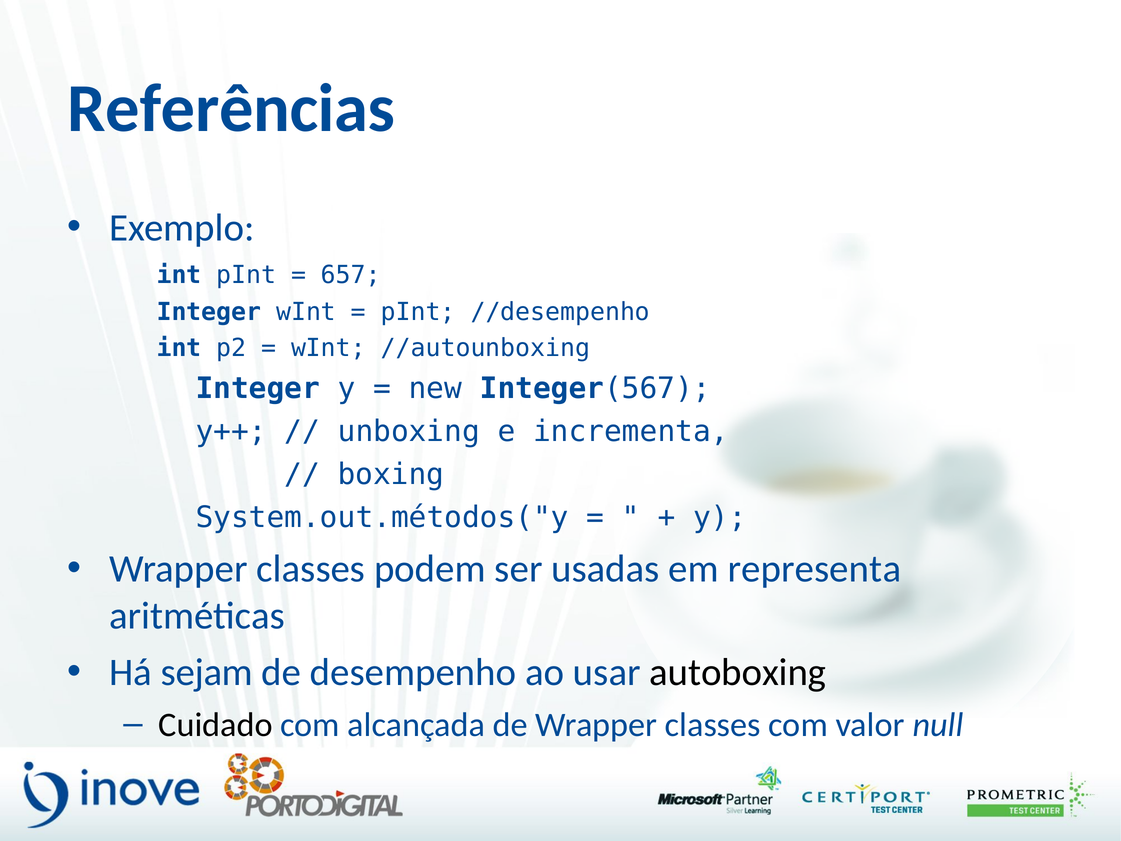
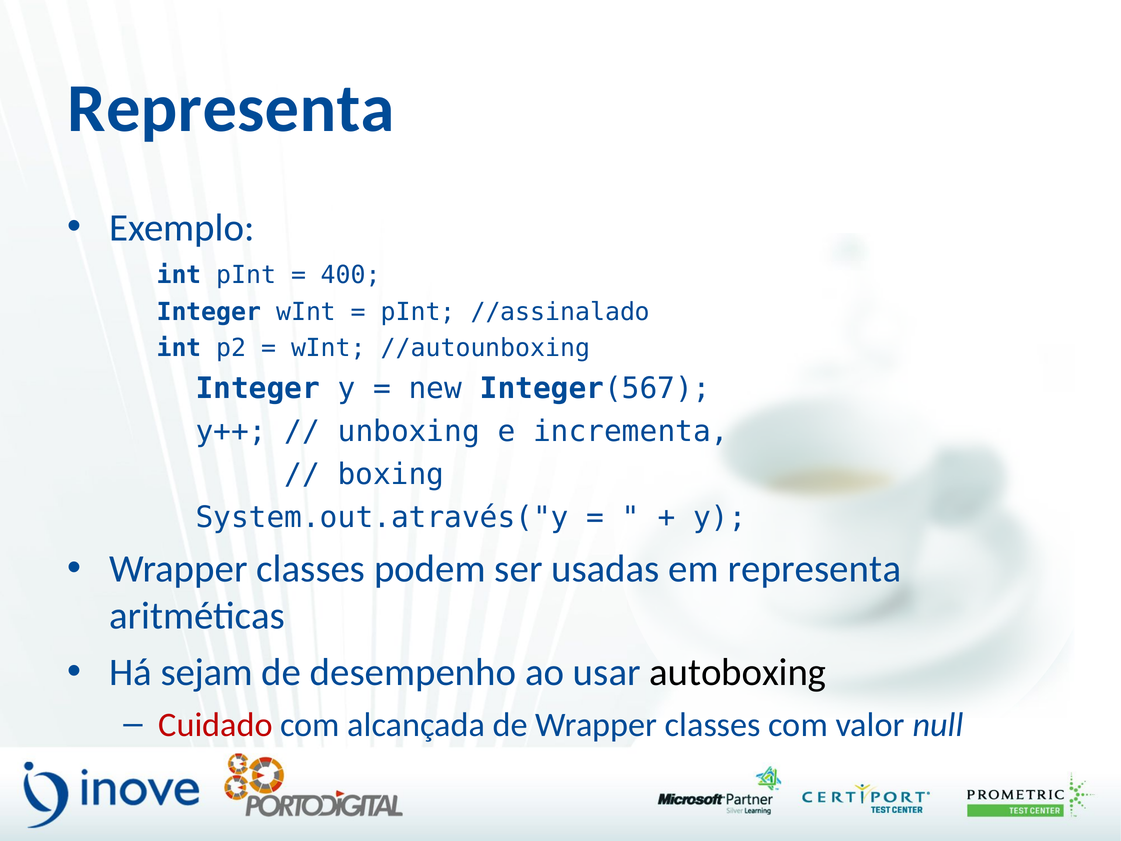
Referências at (231, 109): Referências -> Representa
657: 657 -> 400
//desempenho: //desempenho -> //assinalado
System.out.métodos("y: System.out.métodos("y -> System.out.através("y
Cuidado colour: black -> red
